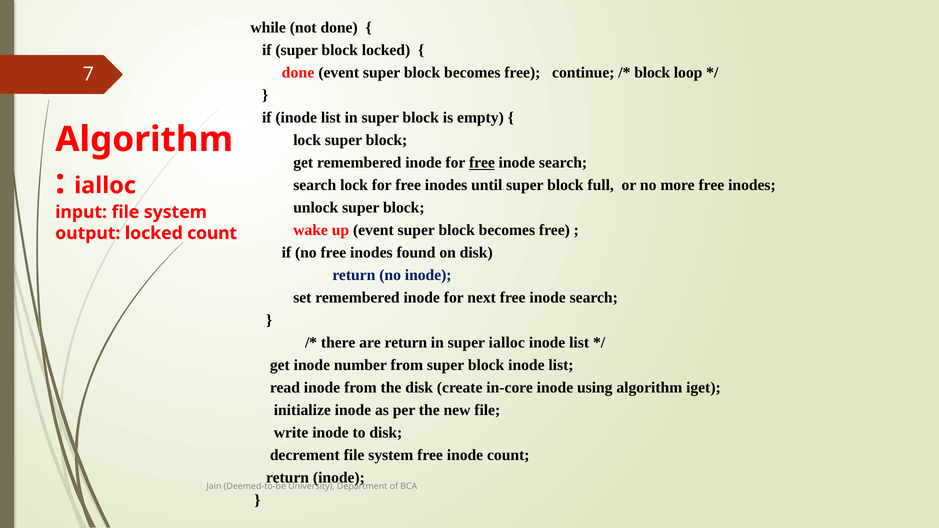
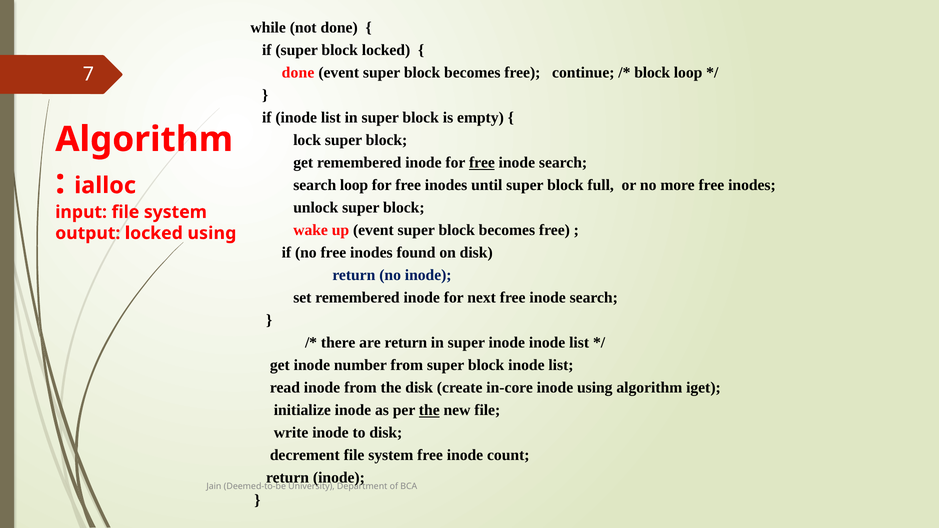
search lock: lock -> loop
locked count: count -> using
super ialloc: ialloc -> inode
the at (429, 410) underline: none -> present
